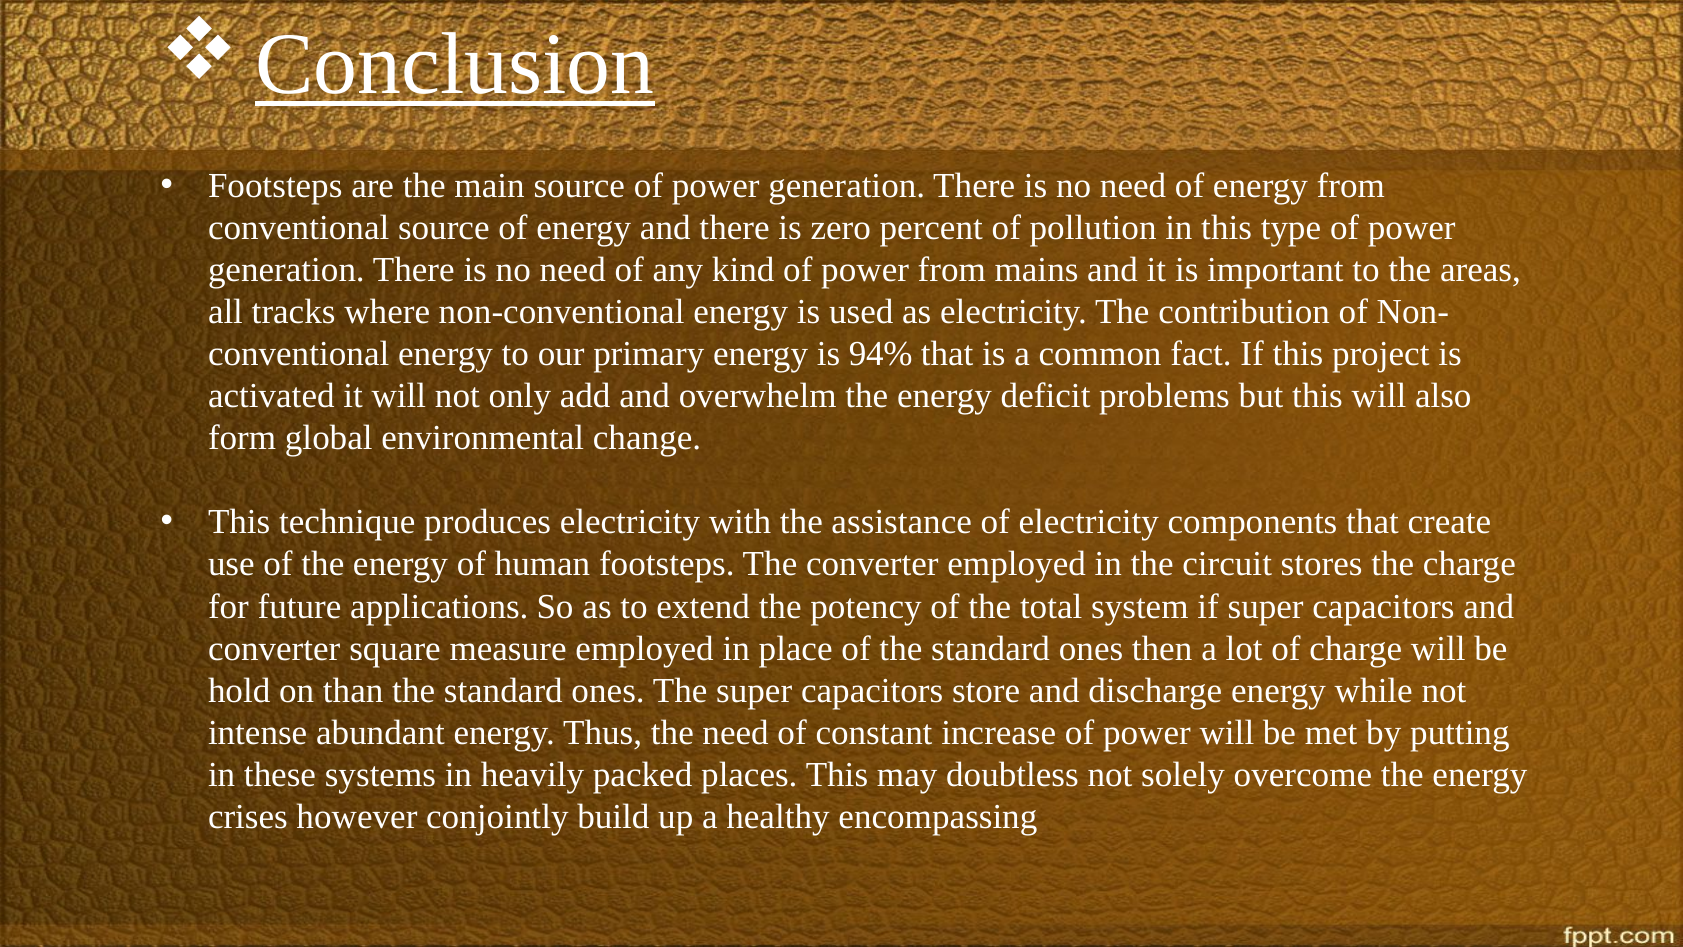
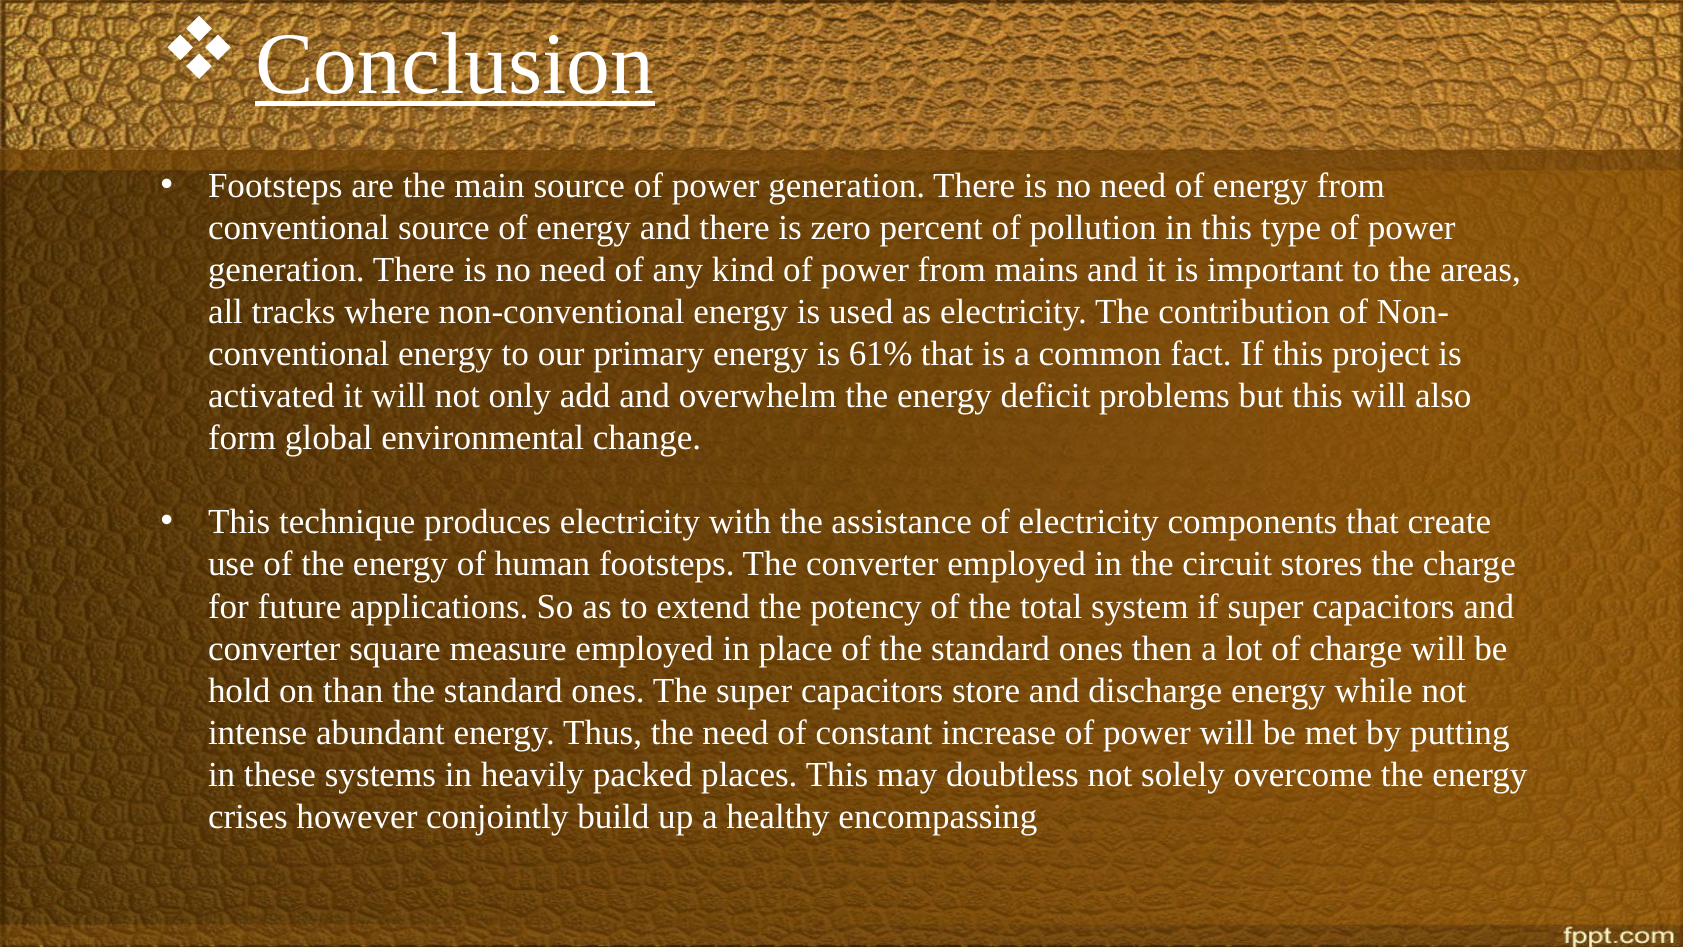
94%: 94% -> 61%
